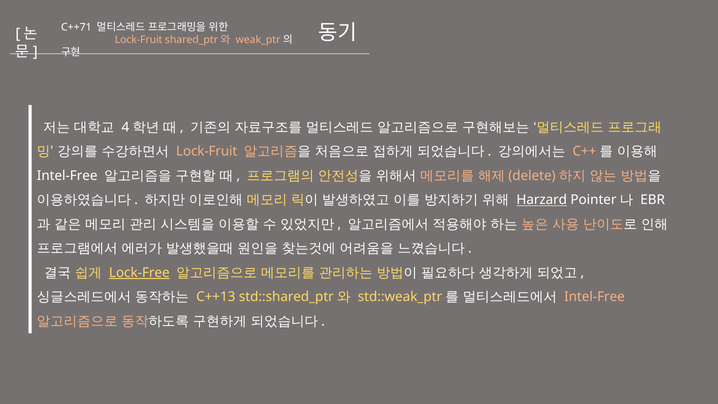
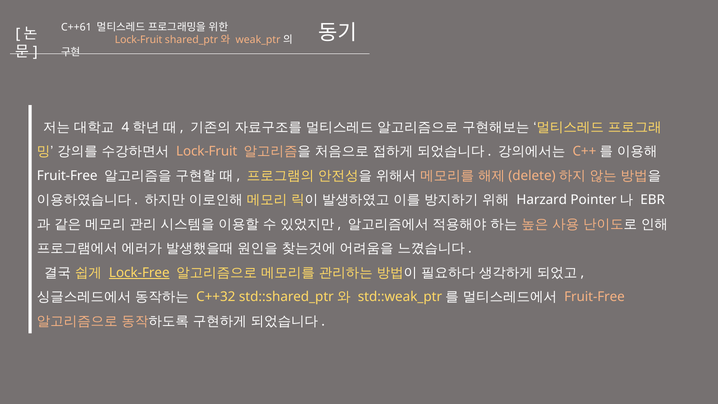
C++71: C++71 -> C++61
Intel-Free at (67, 176): Intel-Free -> Fruit-Free
Harzard underline: present -> none
C++13: C++13 -> C++32
Intel-Free at (594, 297): Intel-Free -> Fruit-Free
